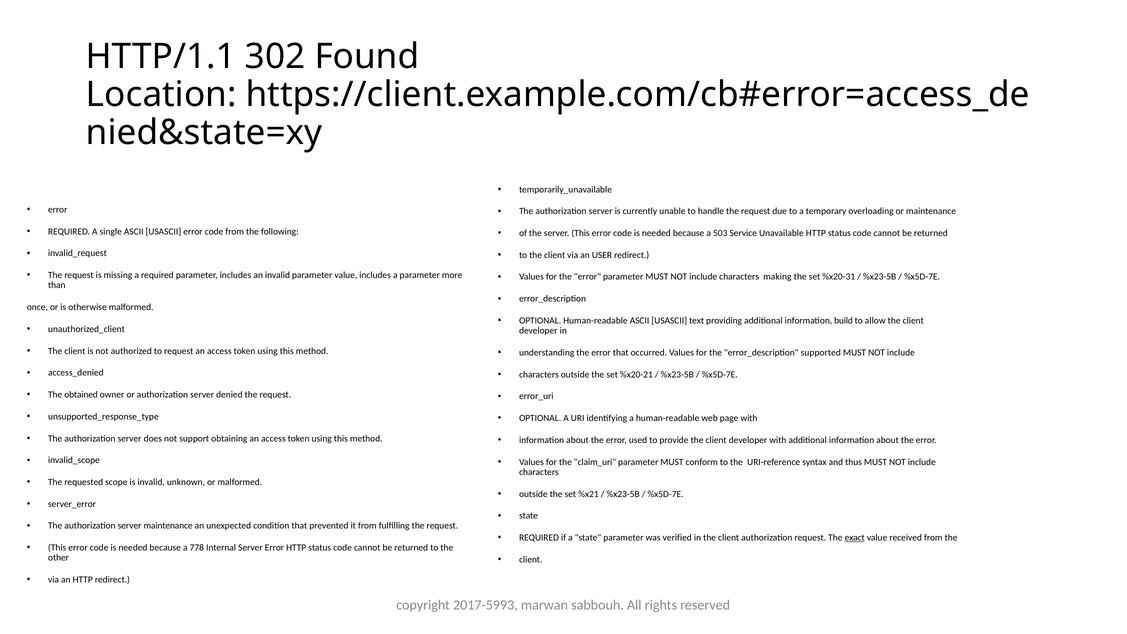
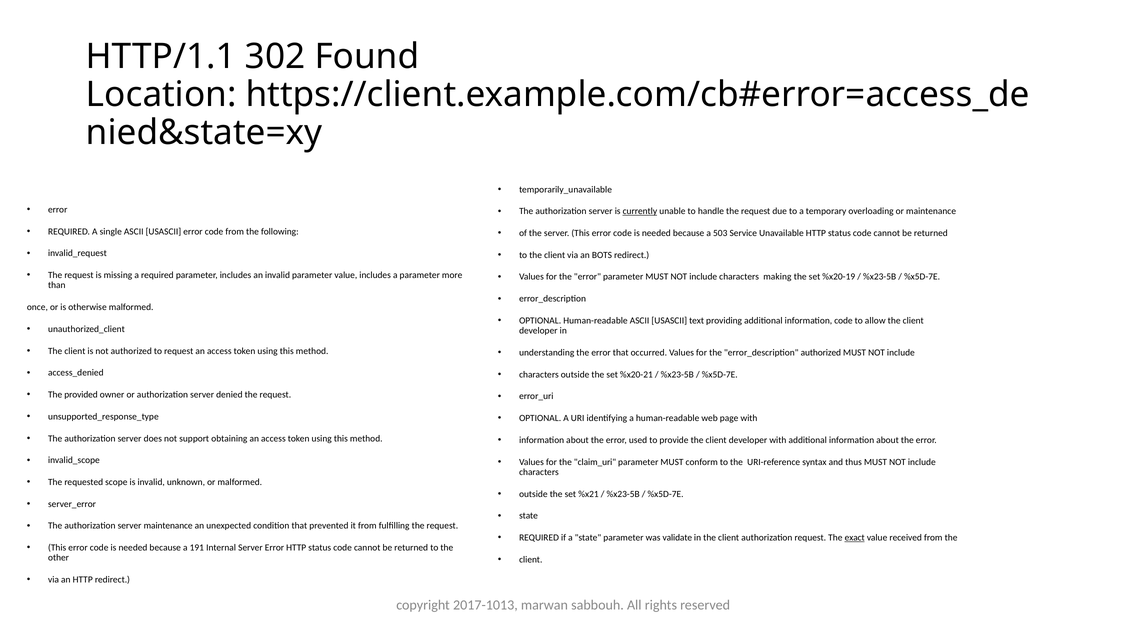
currently underline: none -> present
USER: USER -> BOTS
%x20-31: %x20-31 -> %x20-19
information build: build -> code
error_description supported: supported -> authorized
obtained: obtained -> provided
verified: verified -> validate
778: 778 -> 191
2017-5993: 2017-5993 -> 2017-1013
